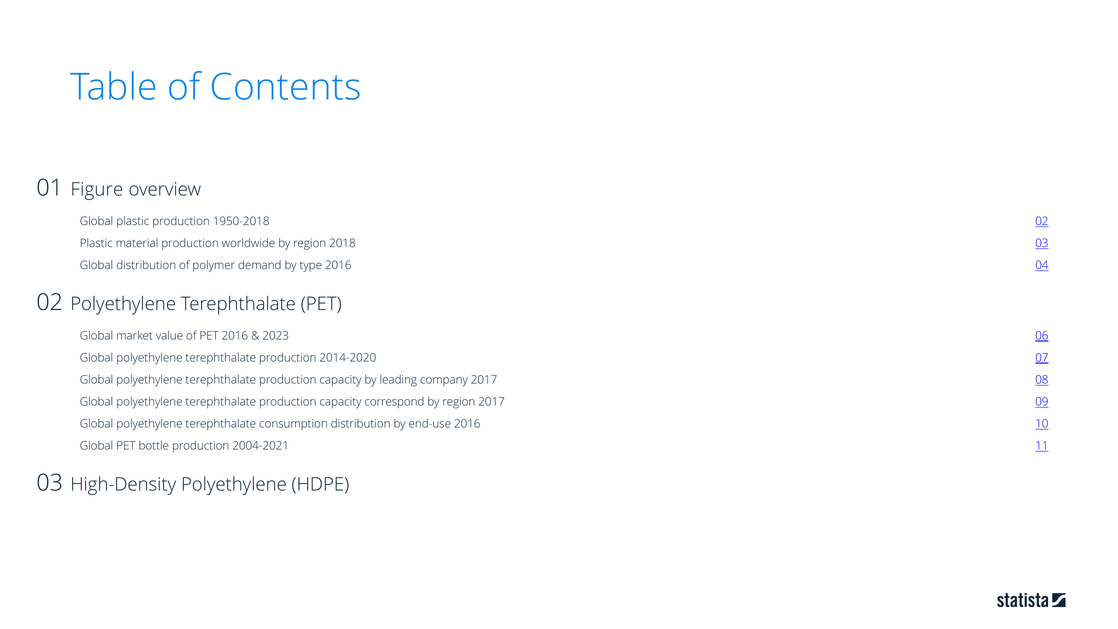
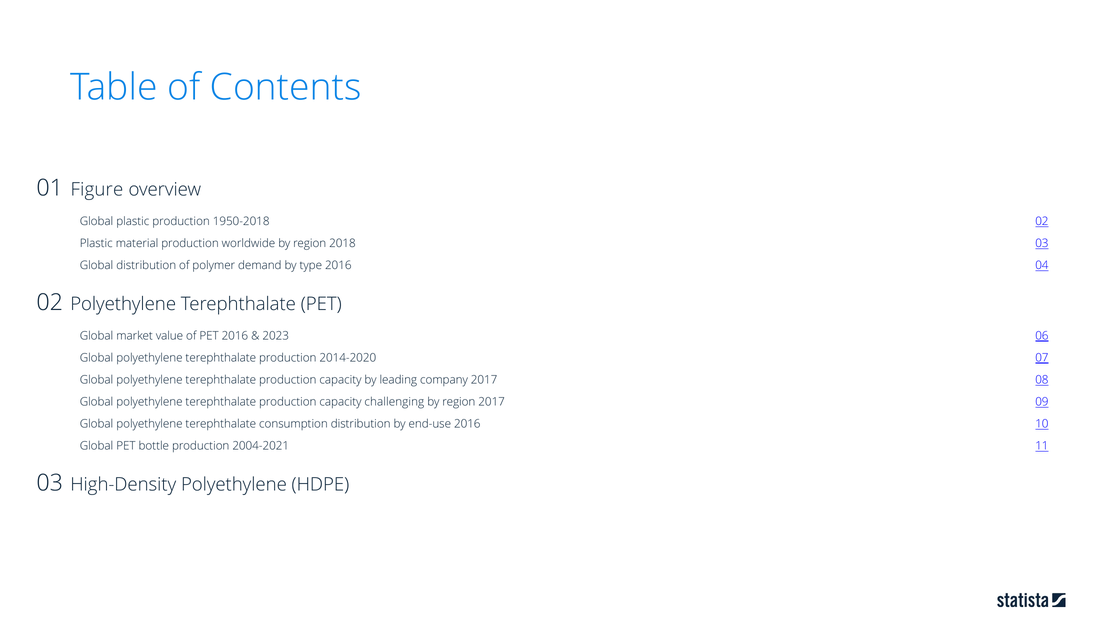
correspond: correspond -> challenging
